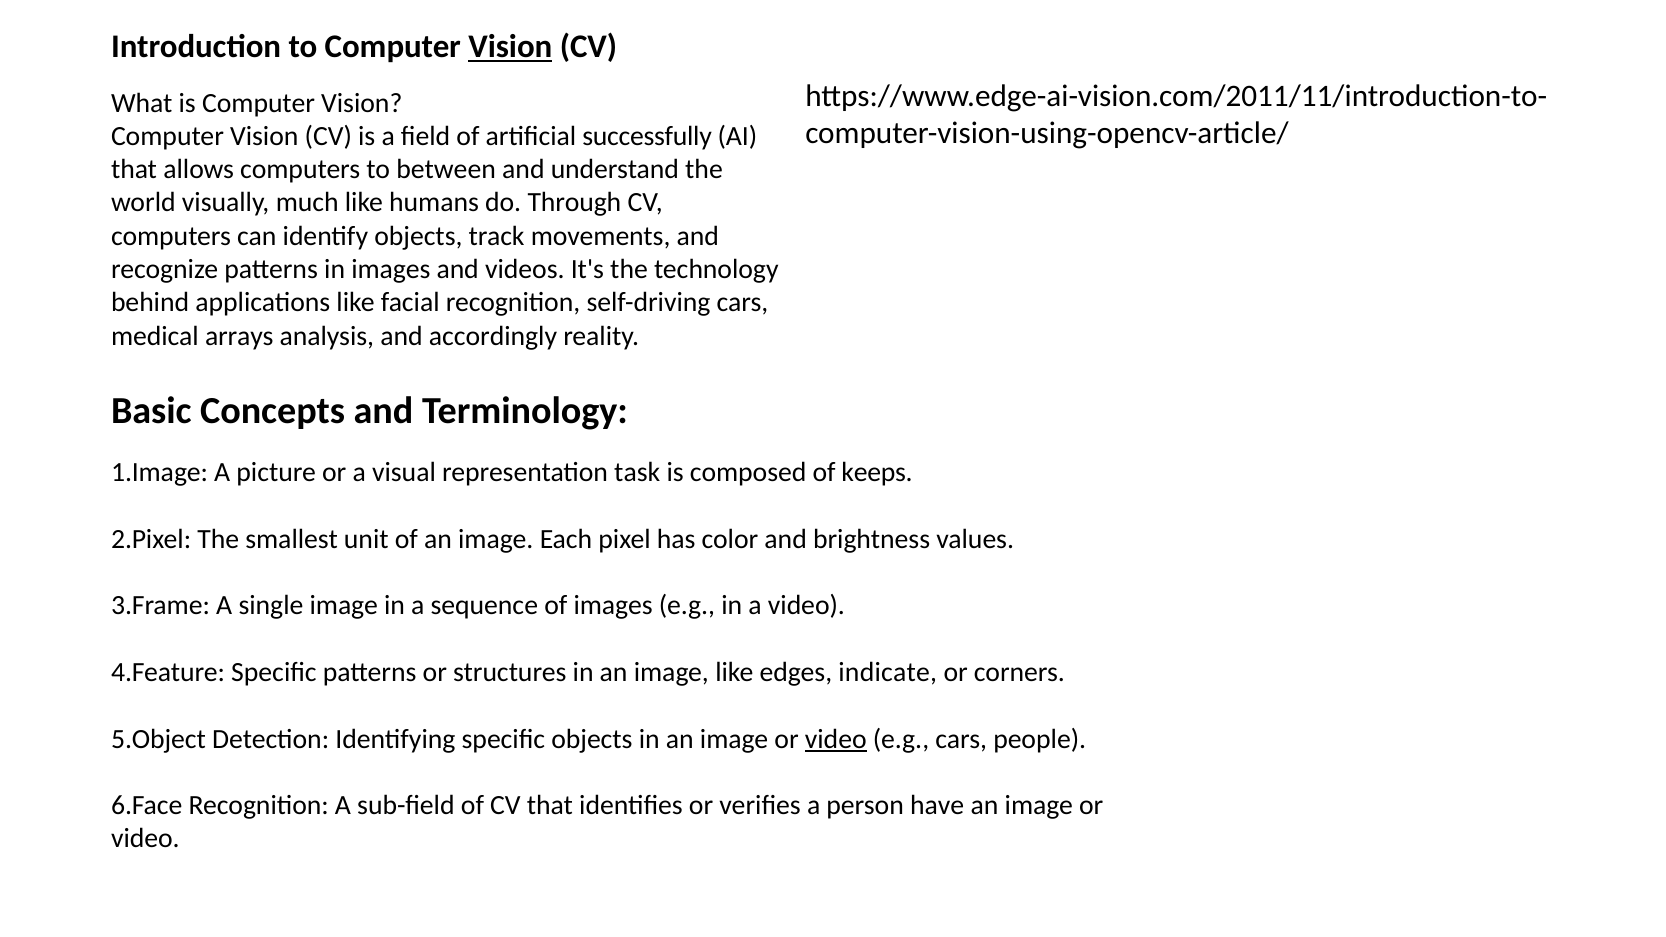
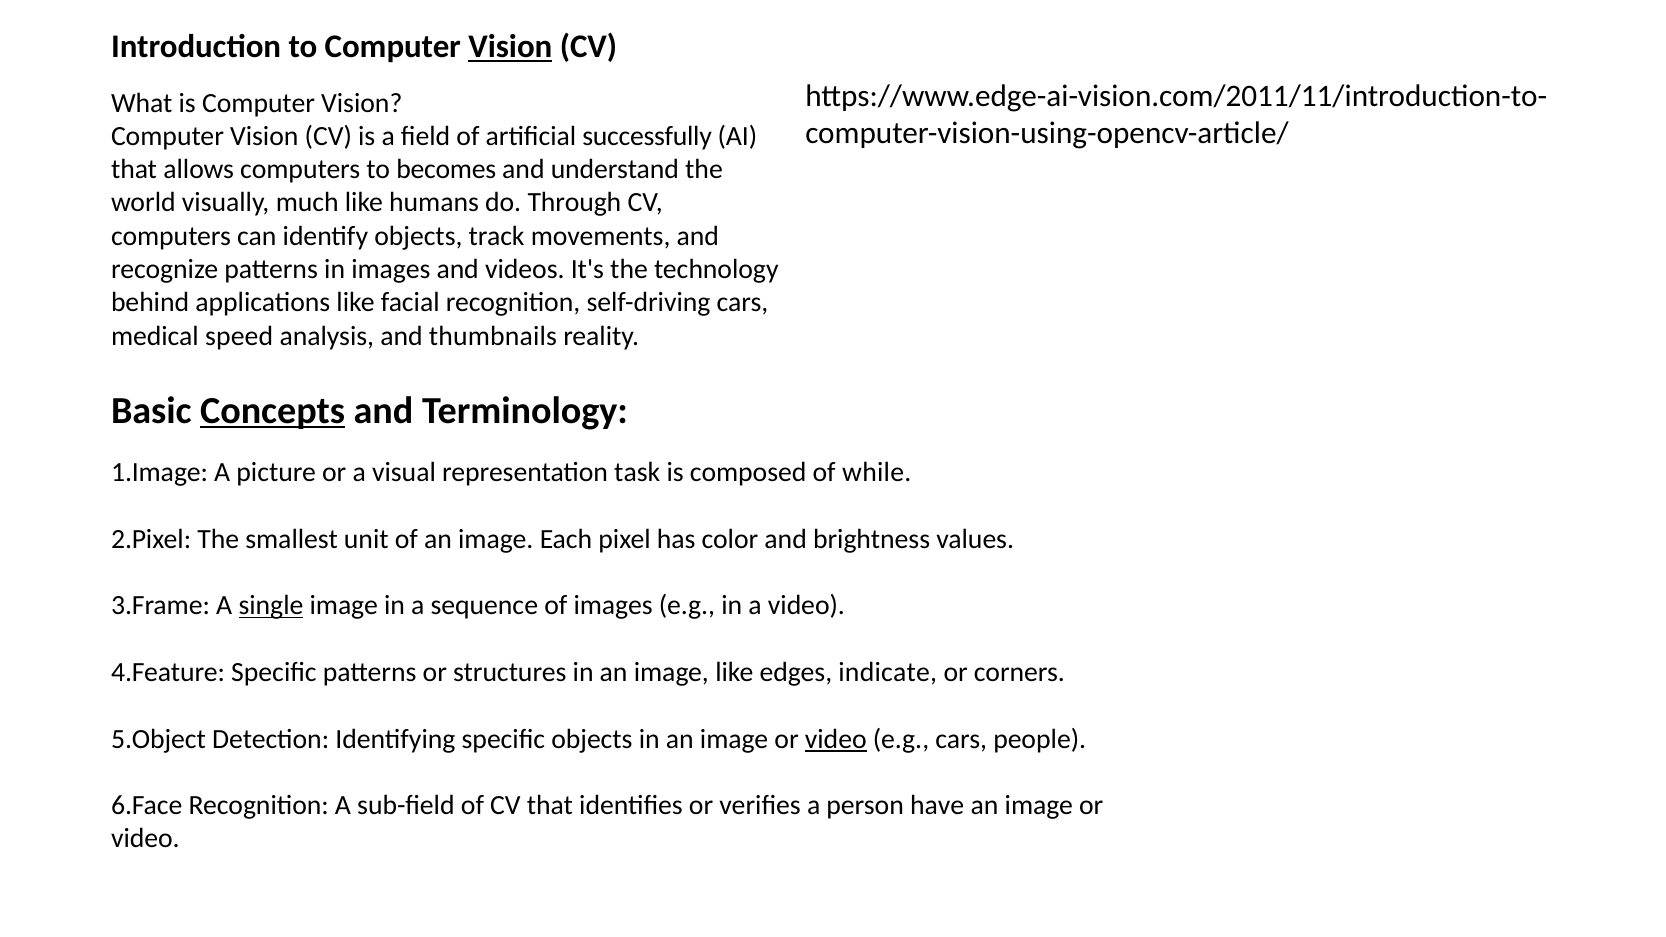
between: between -> becomes
arrays: arrays -> speed
accordingly: accordingly -> thumbnails
Concepts underline: none -> present
keeps: keeps -> while
single underline: none -> present
